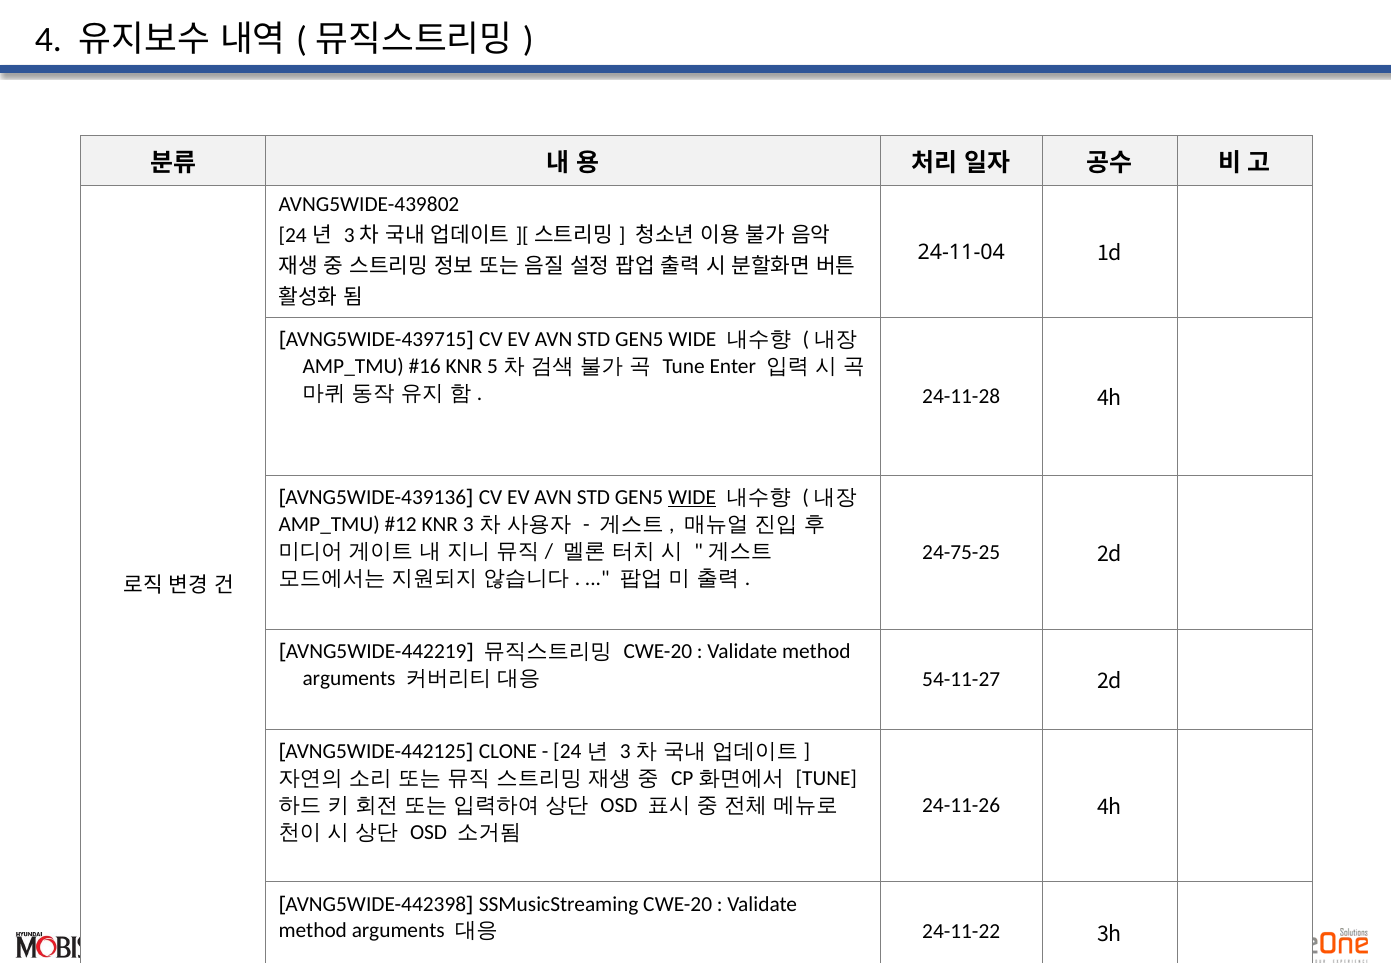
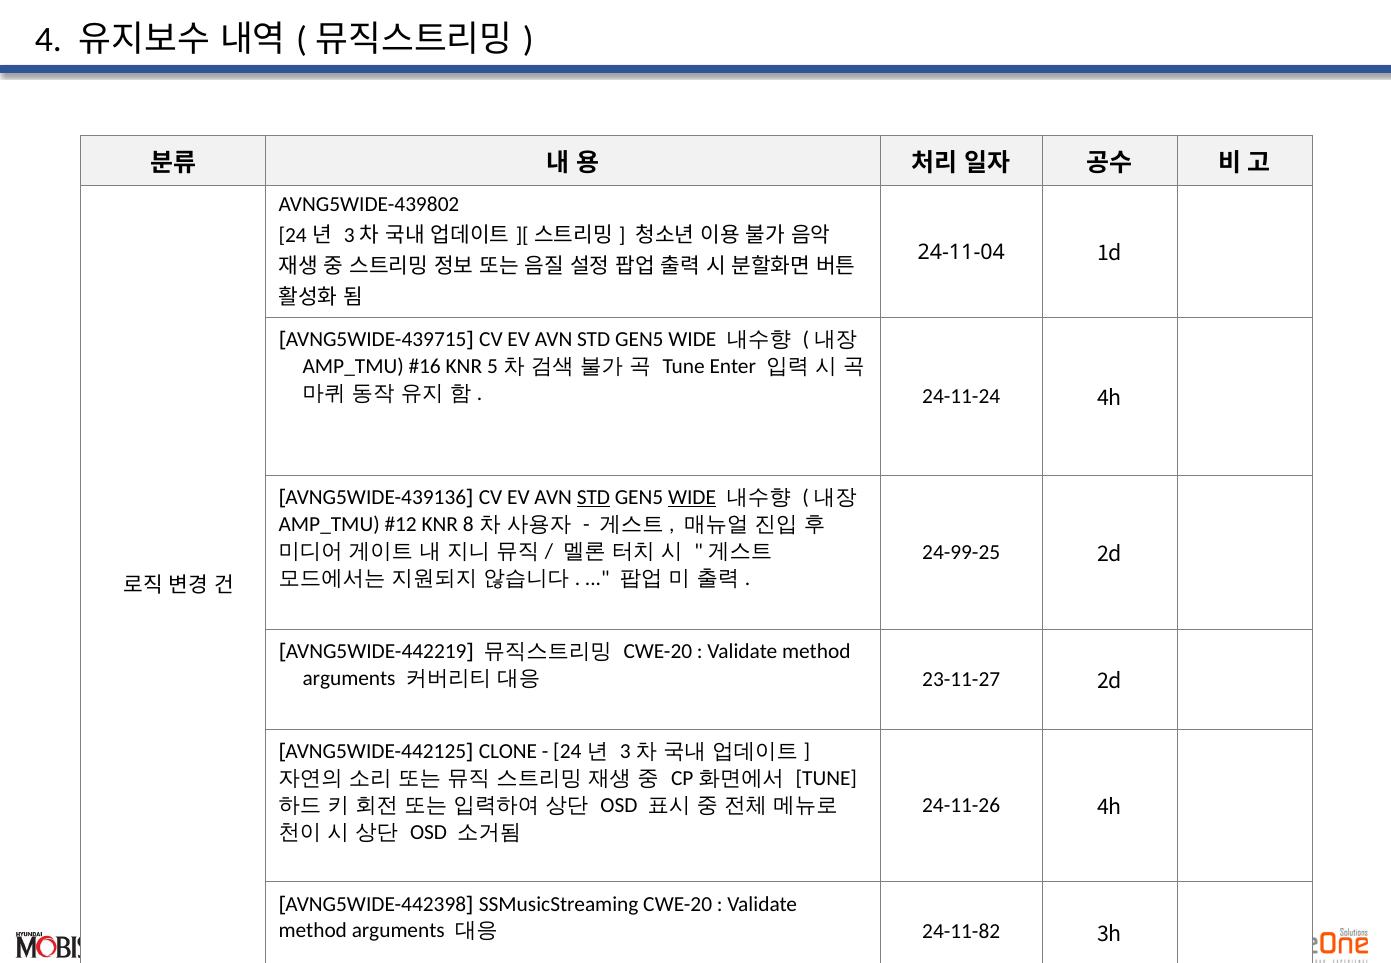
24-11-28: 24-11-28 -> 24-11-24
STD at (593, 498) underline: none -> present
3: 3 -> 8
24-75-25: 24-75-25 -> 24-99-25
54-11-27: 54-11-27 -> 23-11-27
24-11-22: 24-11-22 -> 24-11-82
